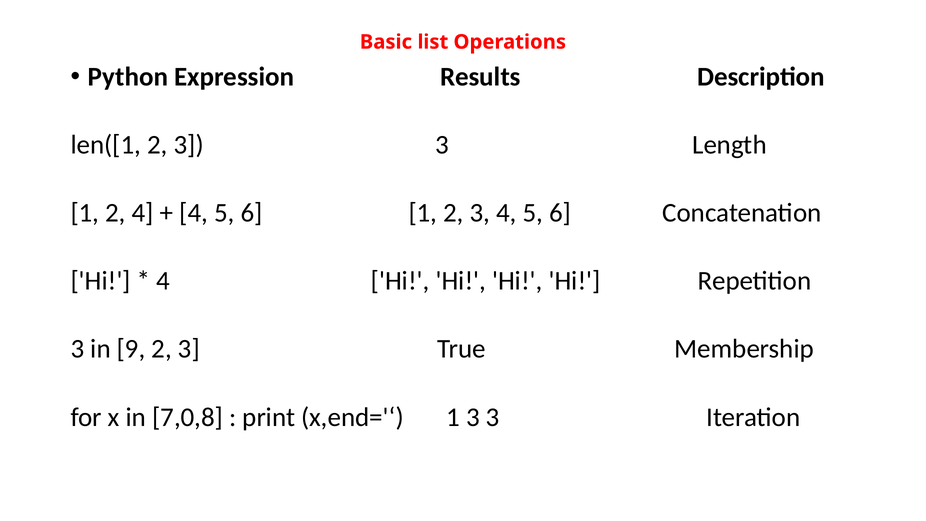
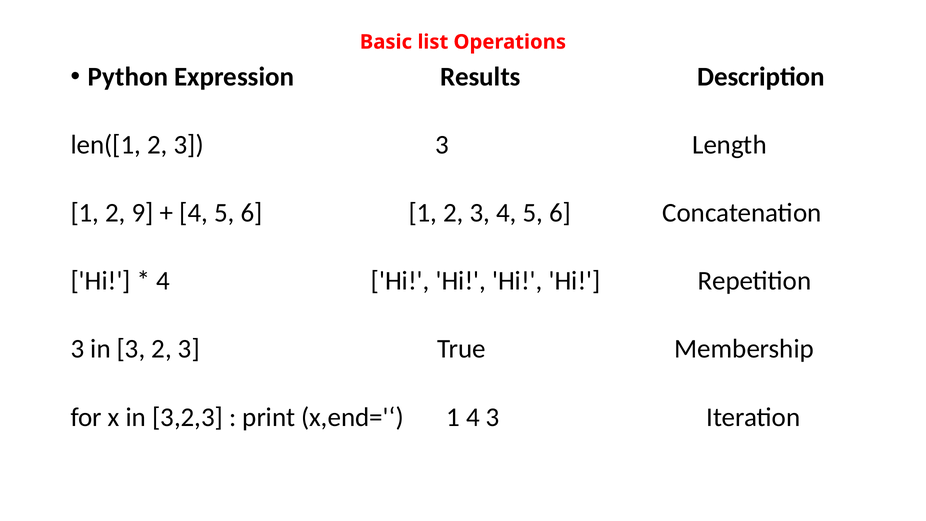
2 4: 4 -> 9
in 9: 9 -> 3
7,0,8: 7,0,8 -> 3,2,3
1 3: 3 -> 4
